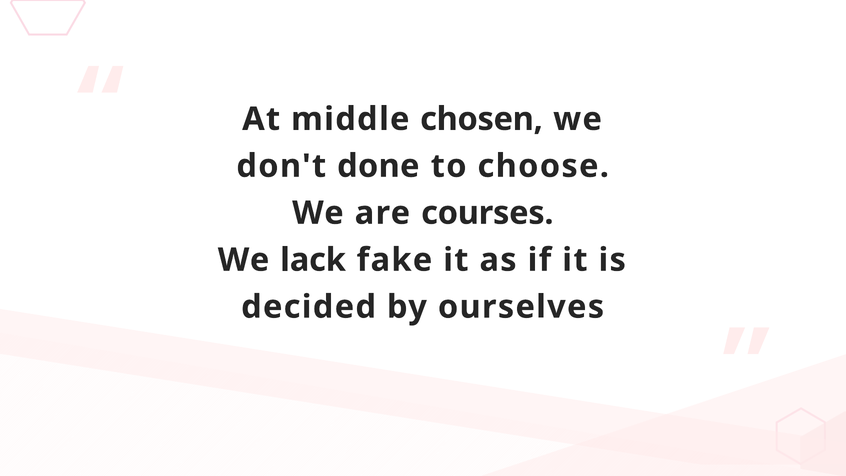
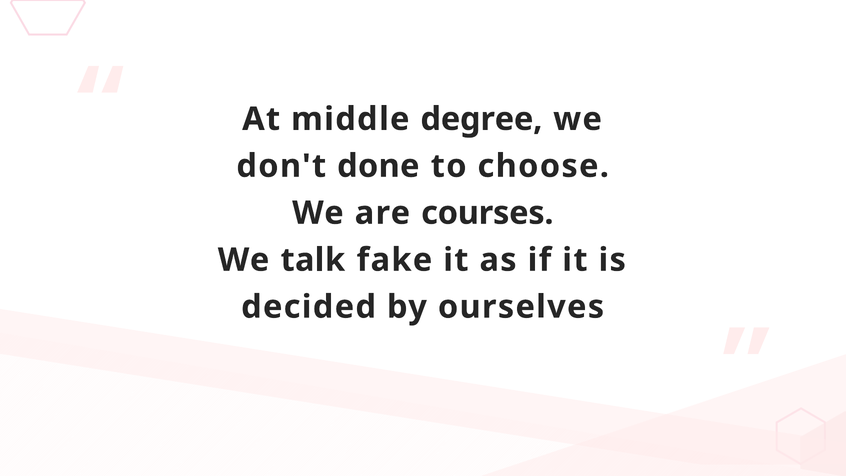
chosen: chosen -> degree
lack: lack -> talk
